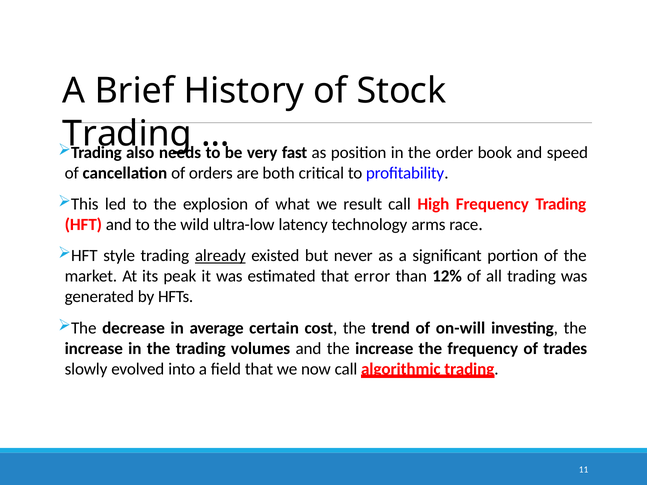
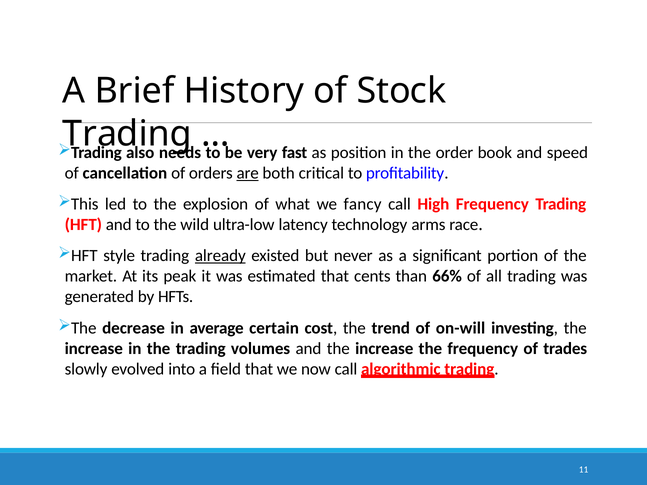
are underline: none -> present
result: result -> fancy
error: error -> cents
12%: 12% -> 66%
